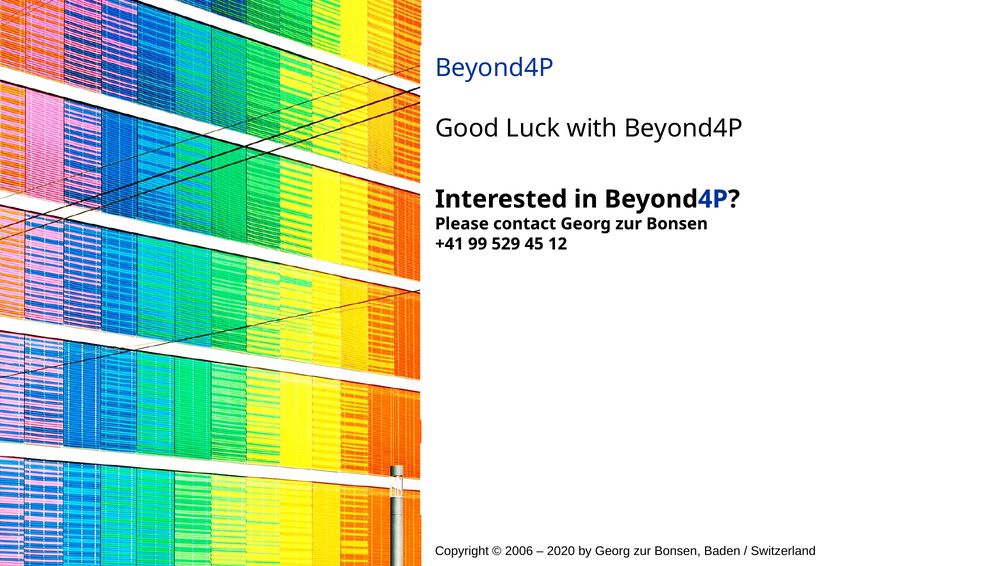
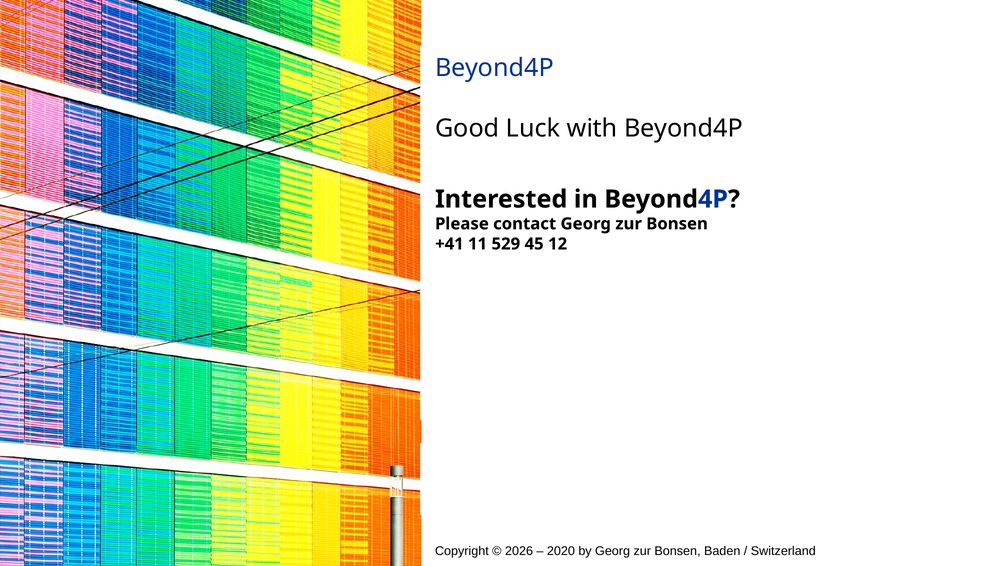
99: 99 -> 11
2006: 2006 -> 2026
